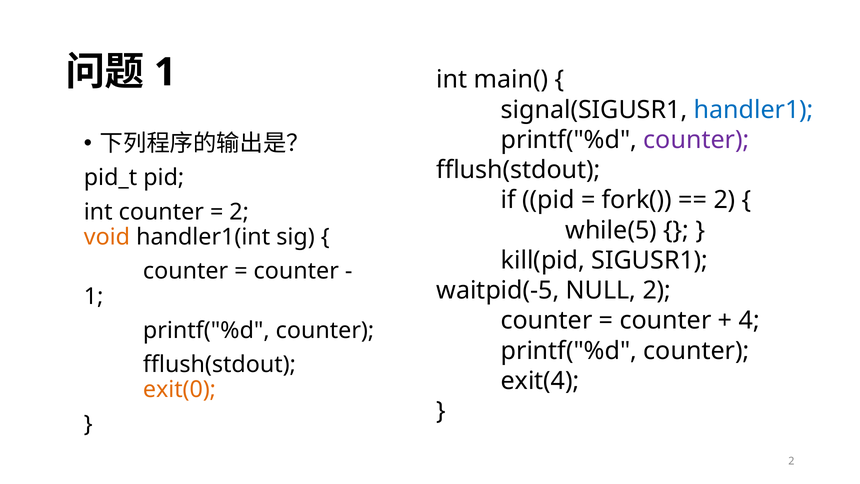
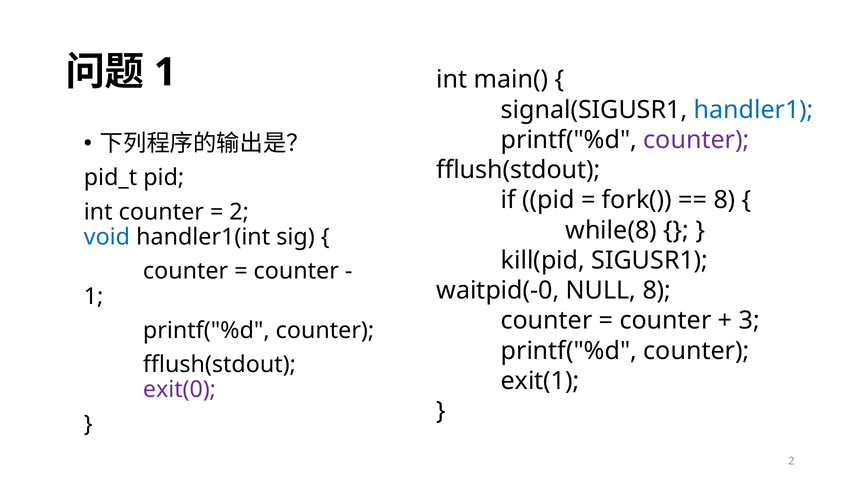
2 at (724, 200): 2 -> 8
while(5: while(5 -> while(8
void colour: orange -> blue
waitpid(-5: waitpid(-5 -> waitpid(-0
NULL 2: 2 -> 8
4: 4 -> 3
exit(4: exit(4 -> exit(1
exit(0 colour: orange -> purple
